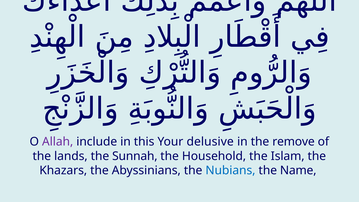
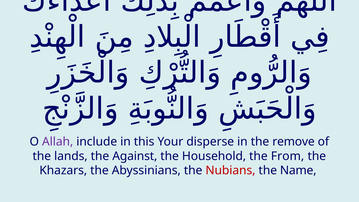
delusive: delusive -> disperse
Sunnah: Sunnah -> Against
Islam: Islam -> From
Nubians colour: blue -> red
